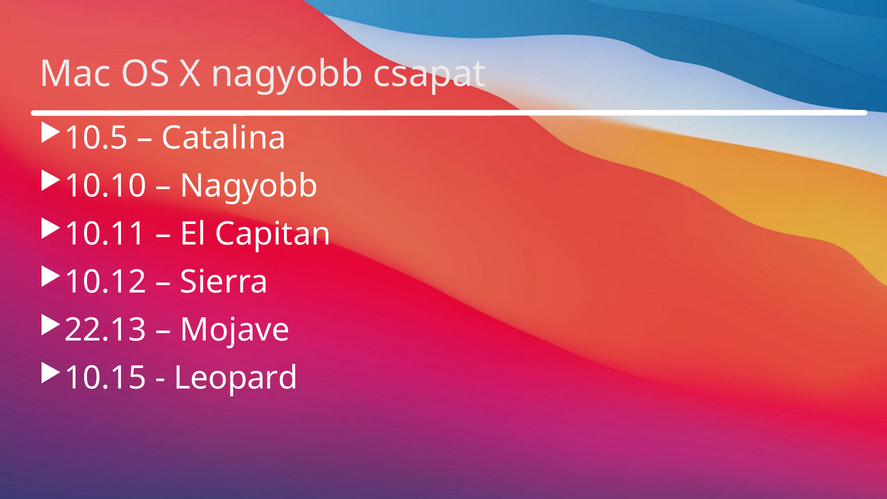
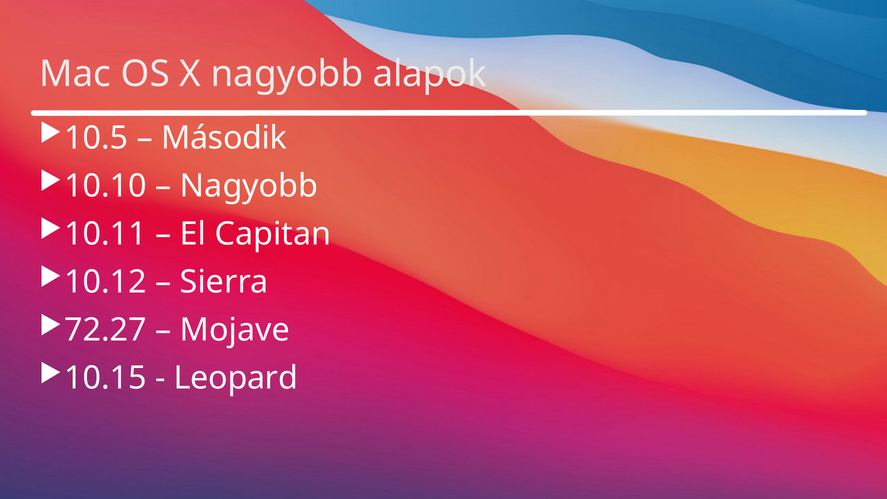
csapat: csapat -> alapok
Catalina: Catalina -> Második
22.13: 22.13 -> 72.27
